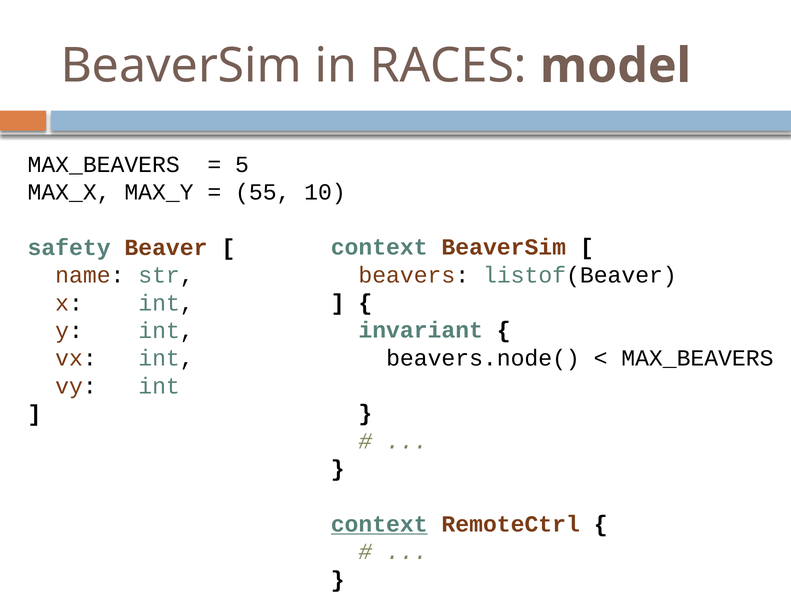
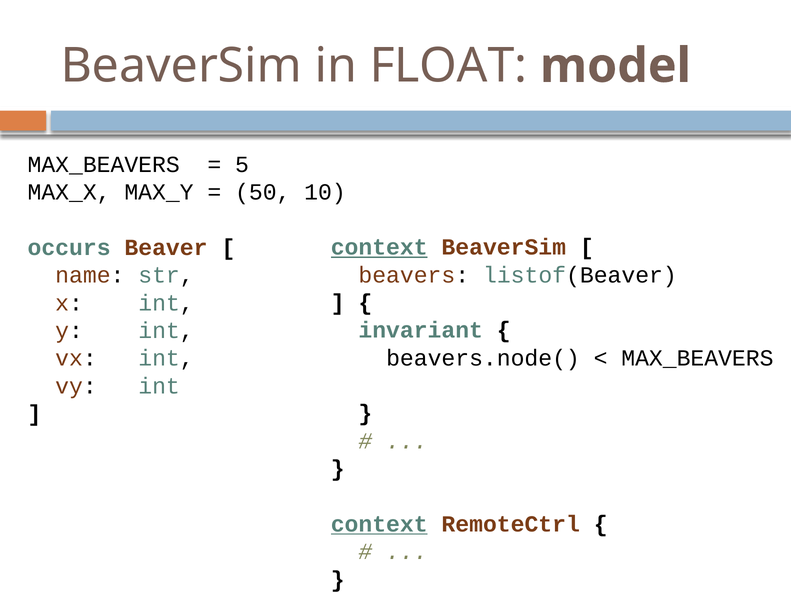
RACES: RACES -> FLOAT
55: 55 -> 50
context at (379, 247) underline: none -> present
safety: safety -> occurs
